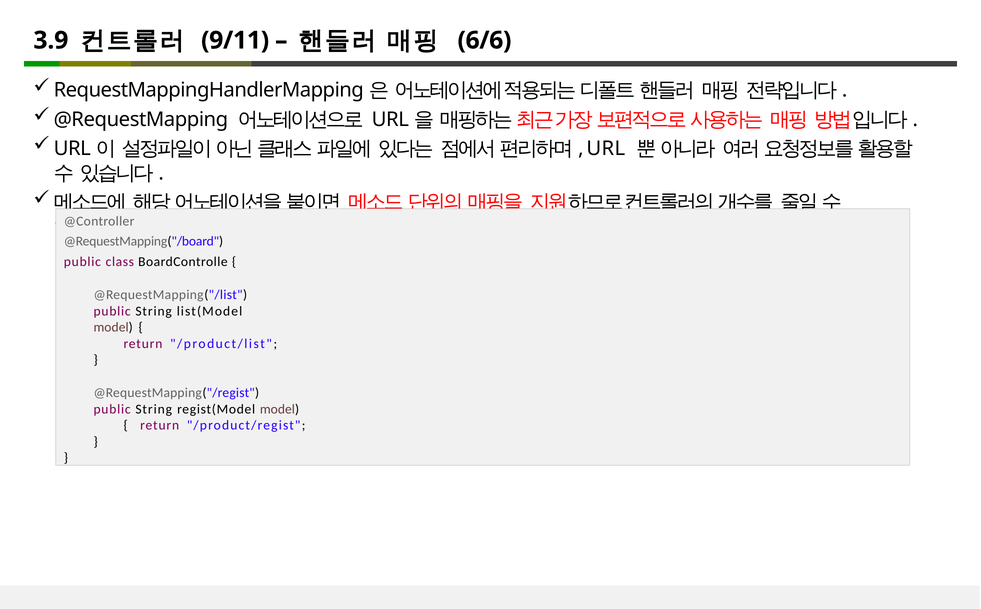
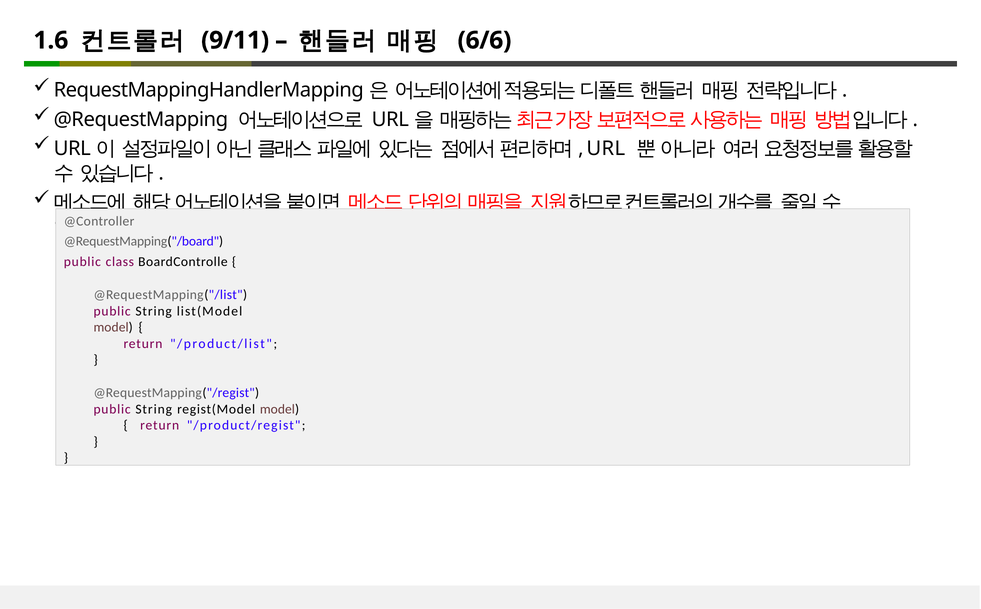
3.9: 3.9 -> 1.6
